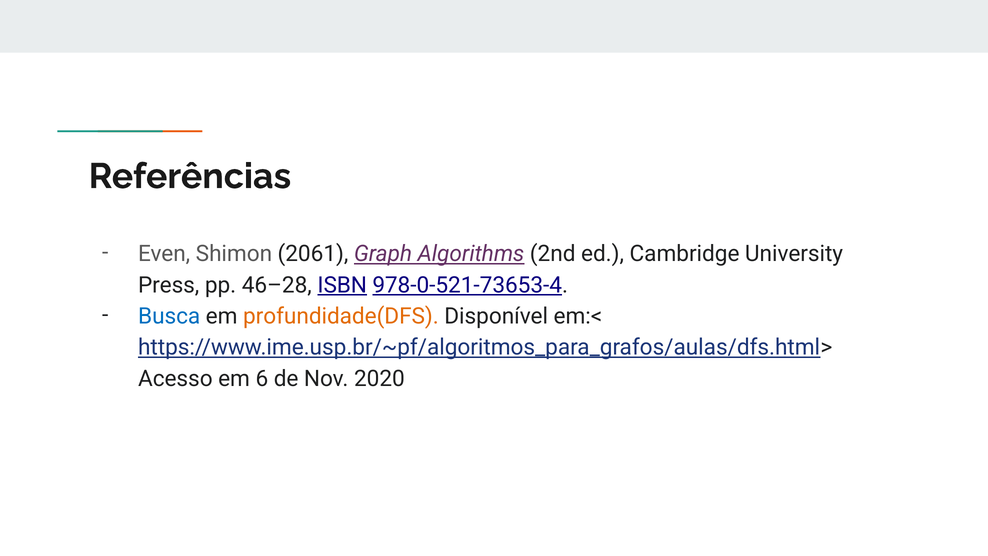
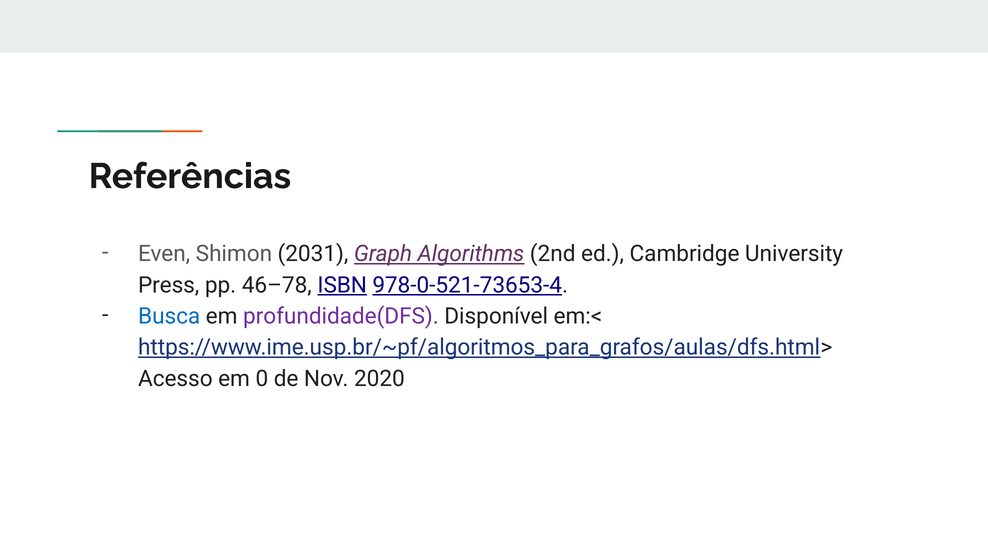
2061: 2061 -> 2031
46–28: 46–28 -> 46–78
profundidade(DFS colour: orange -> purple
6: 6 -> 0
